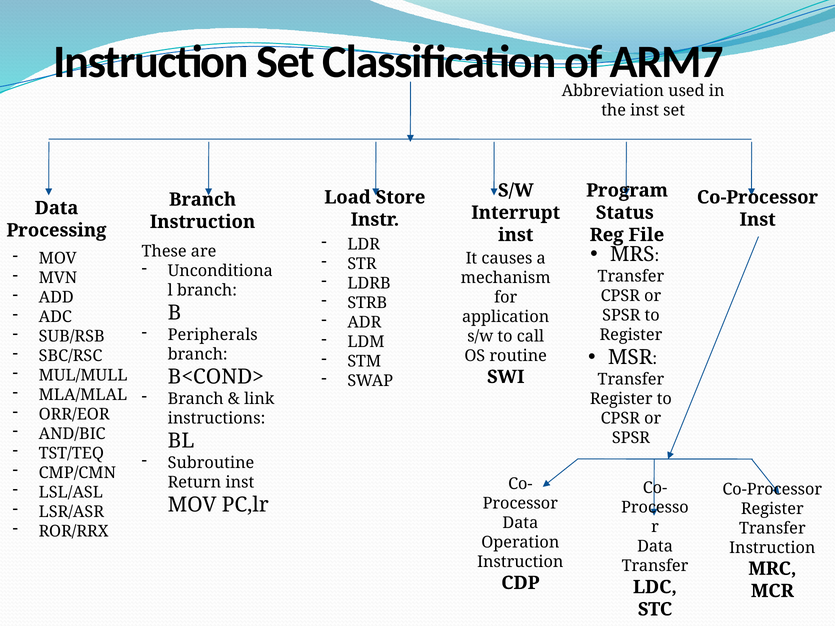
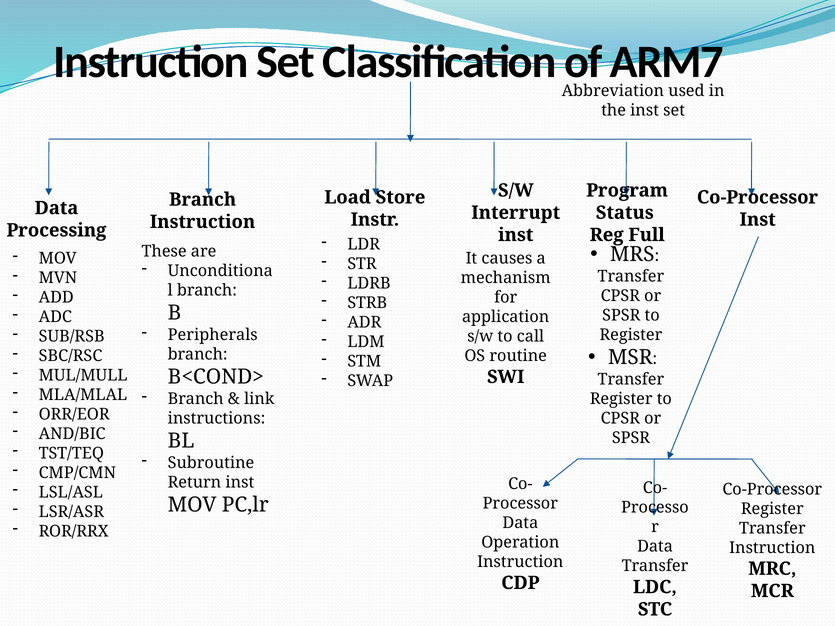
File: File -> Full
